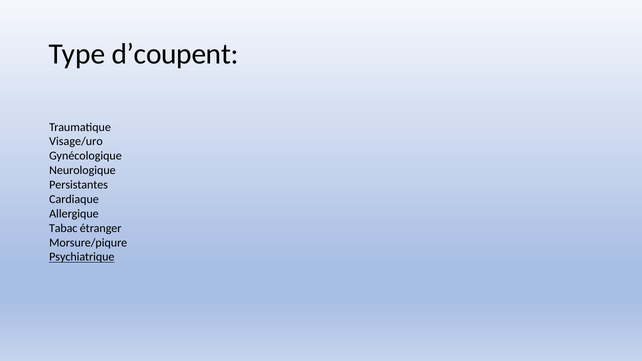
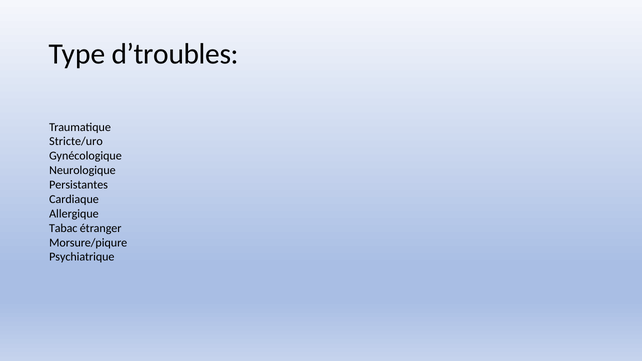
d’coupent: d’coupent -> d’troubles
Visage/uro: Visage/uro -> Stricte/uro
Psychiatrique underline: present -> none
